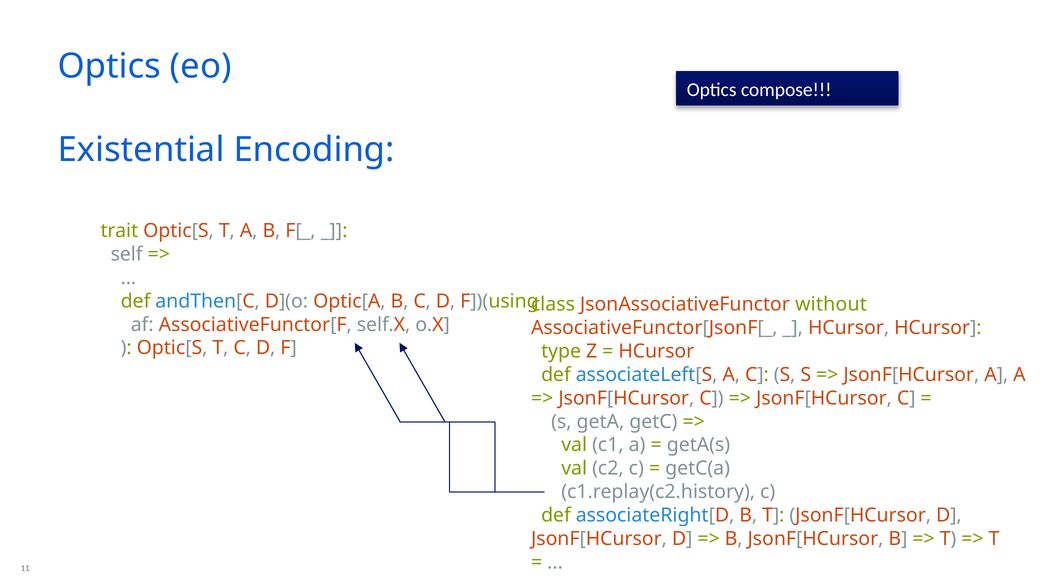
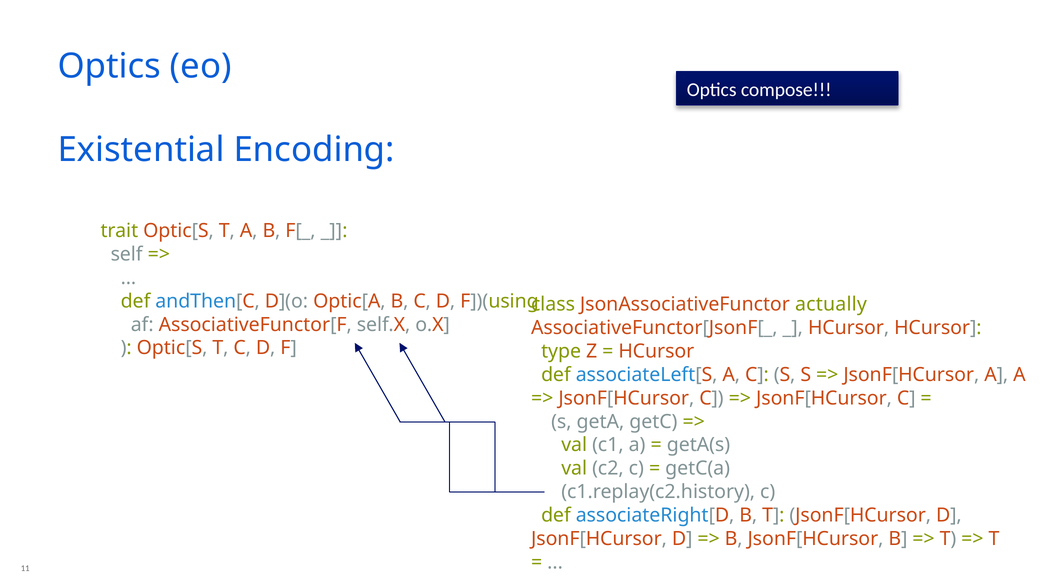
without: without -> actually
